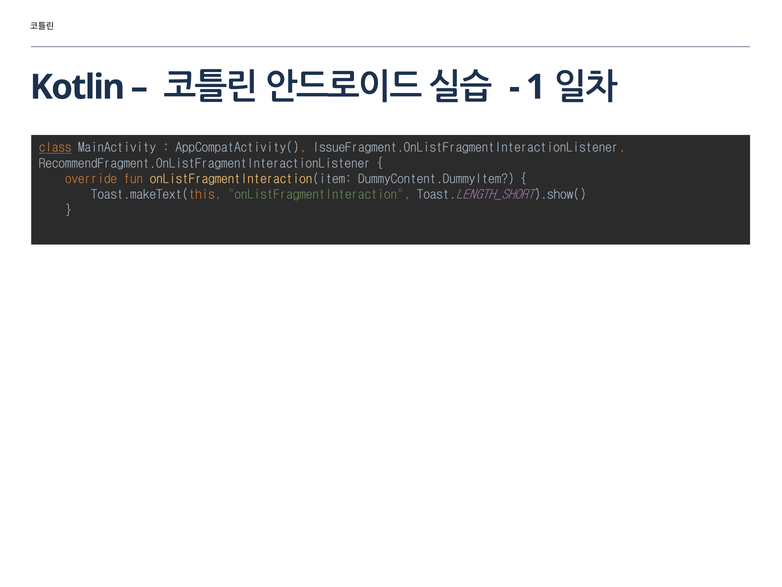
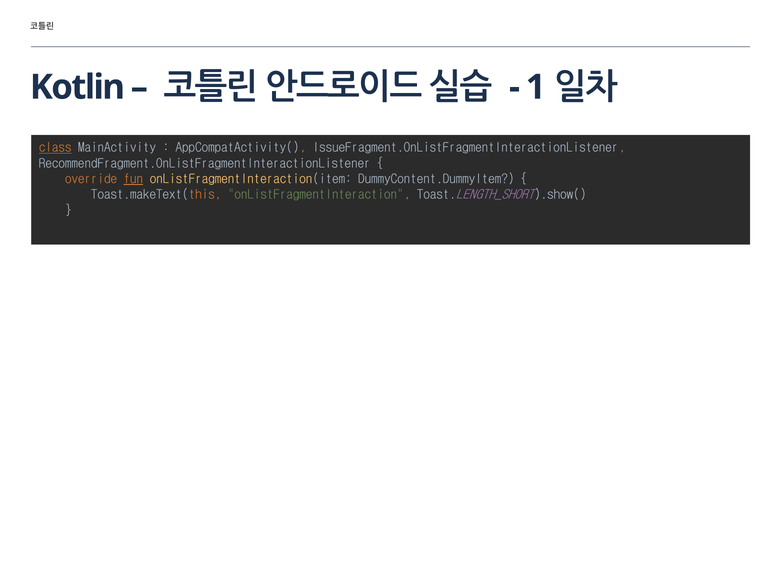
fun underline: none -> present
